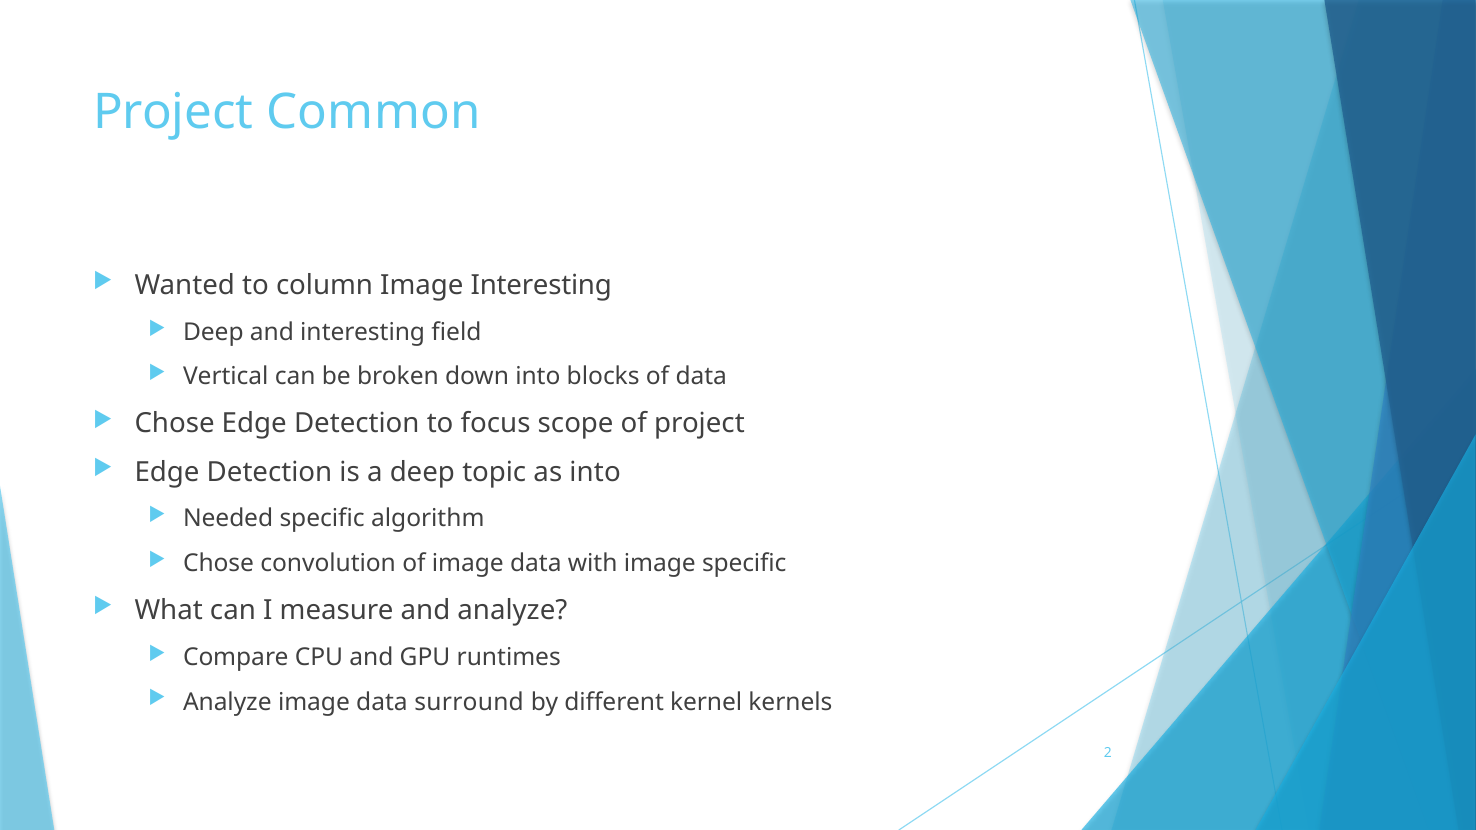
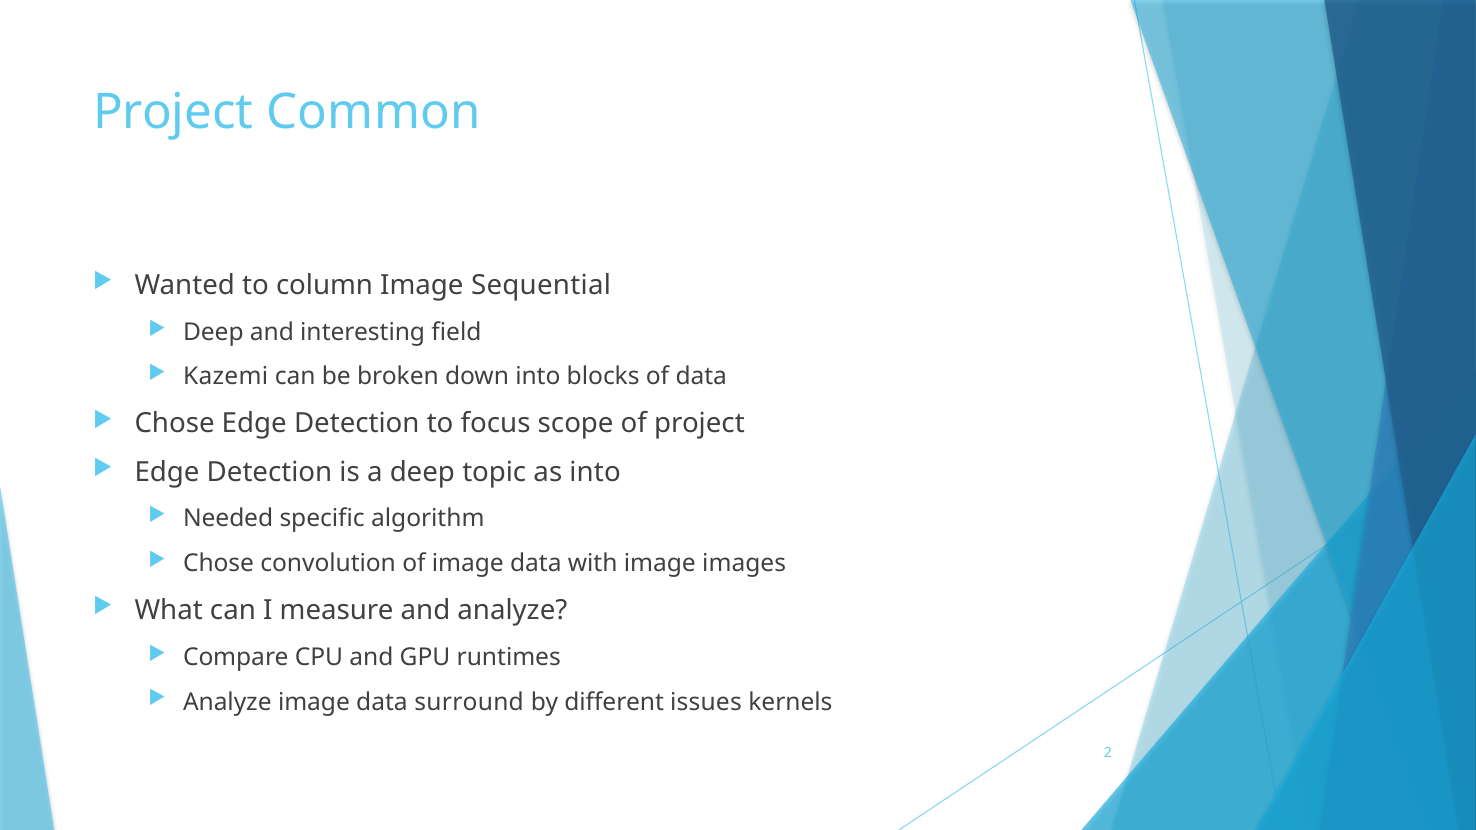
Image Interesting: Interesting -> Sequential
Vertical: Vertical -> Kazemi
image specific: specific -> images
kernel: kernel -> issues
